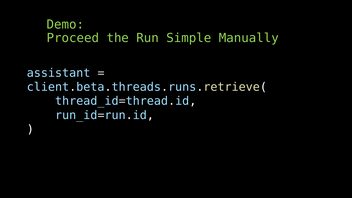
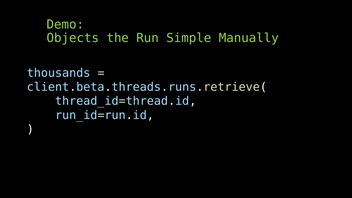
Proceed: Proceed -> Objects
assistant: assistant -> thousands
